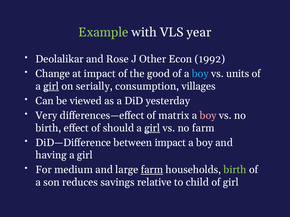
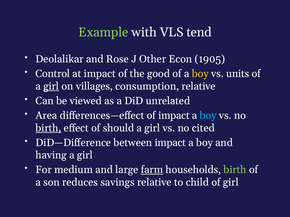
year: year -> tend
1992: 1992 -> 1905
Change: Change -> Control
boy at (200, 74) colour: light blue -> yellow
serially: serially -> villages
consumption villages: villages -> relative
yesterday: yesterday -> unrelated
Very: Very -> Area
of matrix: matrix -> impact
boy at (208, 116) colour: pink -> light blue
birth at (48, 128) underline: none -> present
girl at (152, 128) underline: present -> none
no farm: farm -> cited
